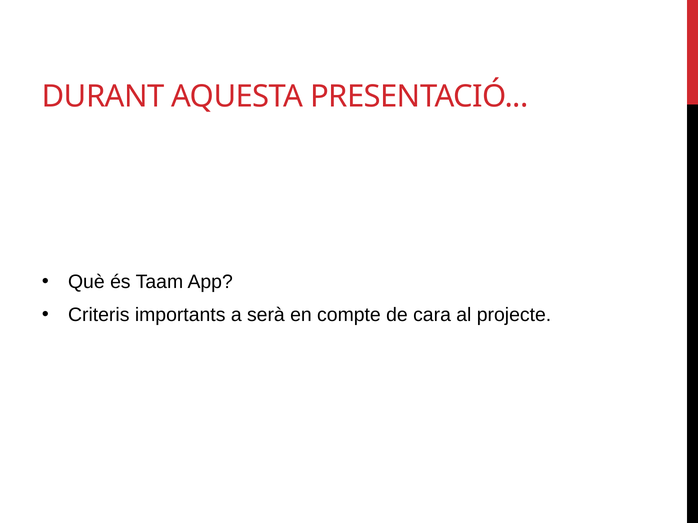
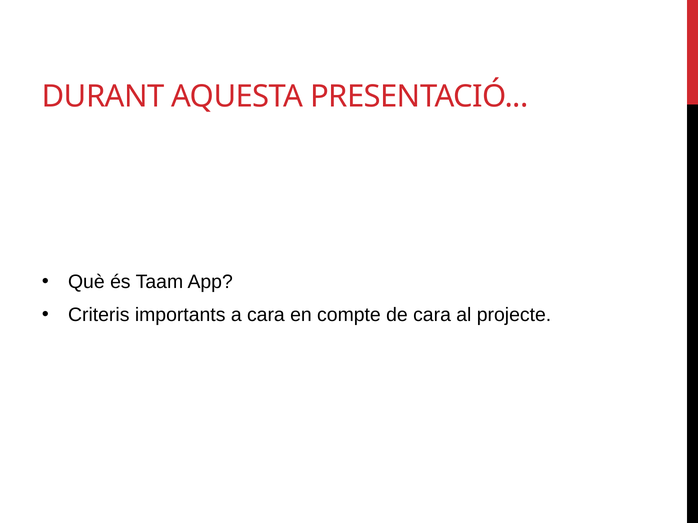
a serà: serà -> cara
